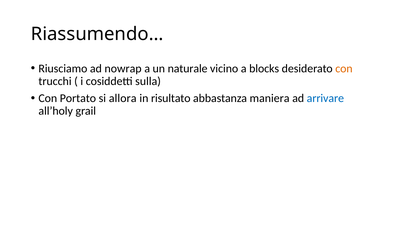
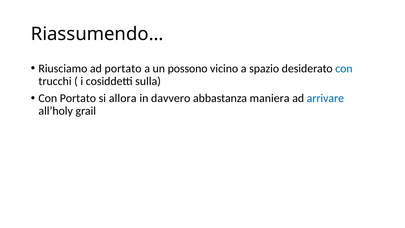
ad nowrap: nowrap -> portato
naturale: naturale -> possono
blocks: blocks -> spazio
con at (344, 68) colour: orange -> blue
risultato: risultato -> davvero
